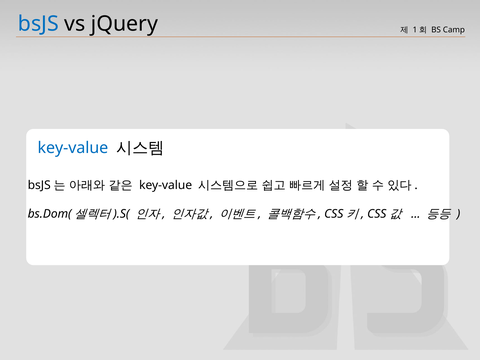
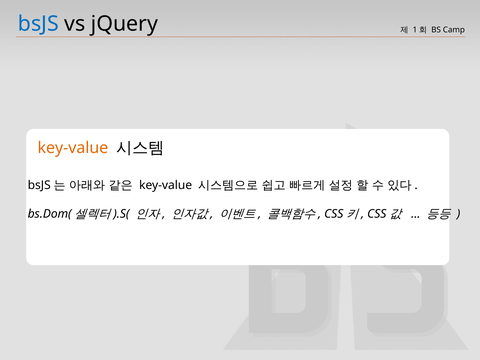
key-value at (73, 148) colour: blue -> orange
